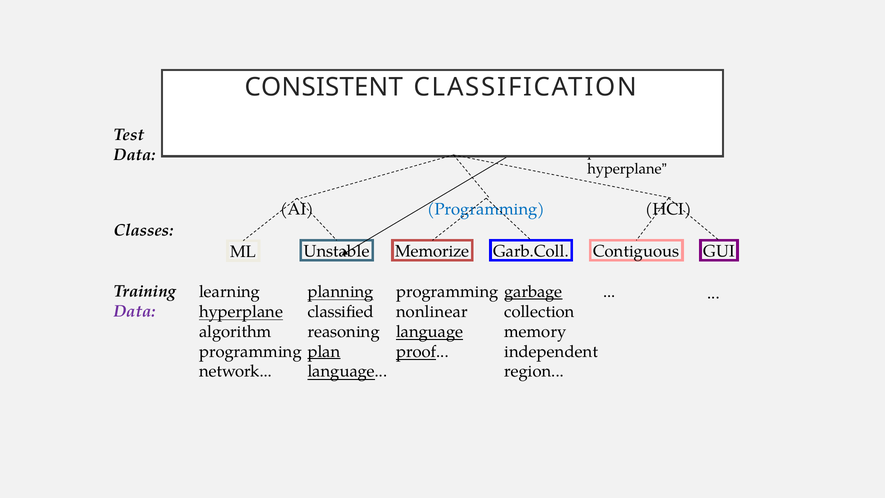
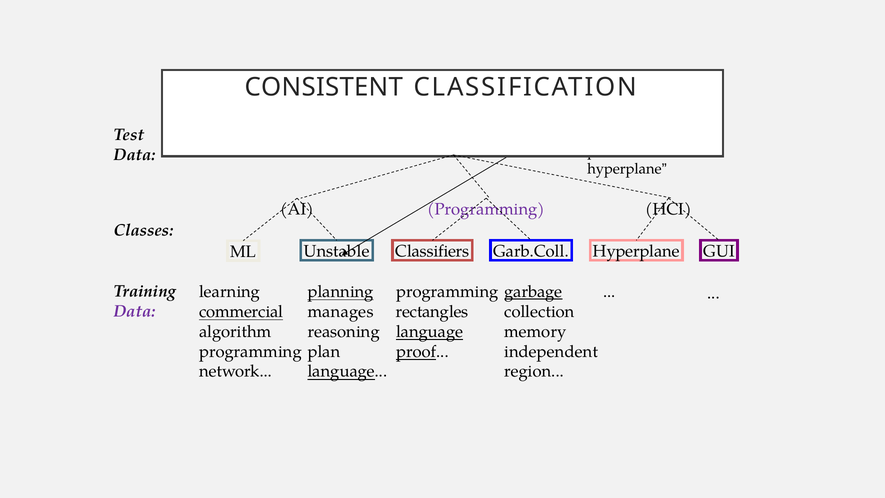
Programming at (486, 209) colour: blue -> purple
Memorize: Memorize -> Classifiers
Contiguous at (636, 251): Contiguous -> Hyperplane
hyperplane at (241, 312): hyperplane -> commercial
classified: classified -> manages
nonlinear: nonlinear -> rectangles
plan underline: present -> none
